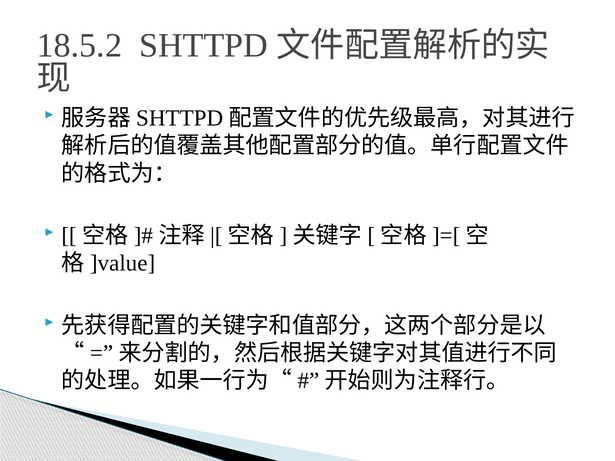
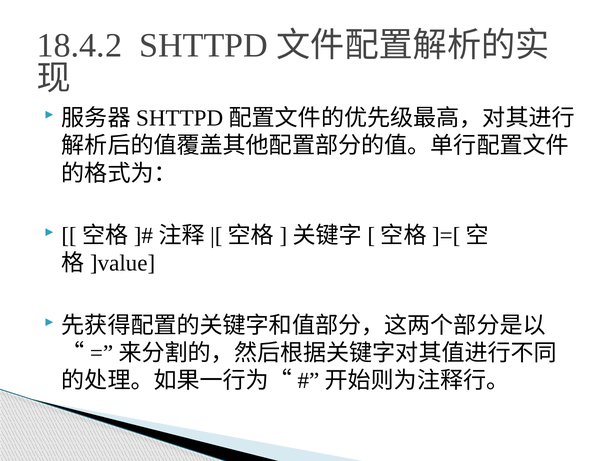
18.5.2: 18.5.2 -> 18.4.2
